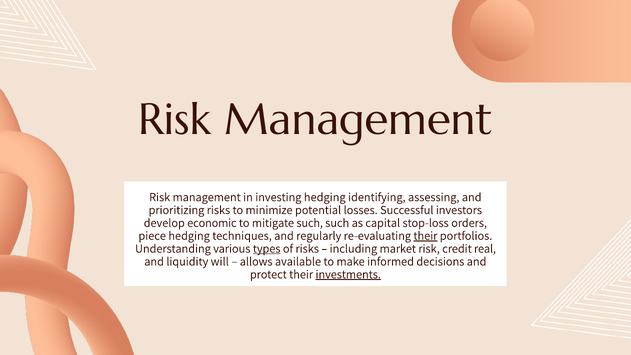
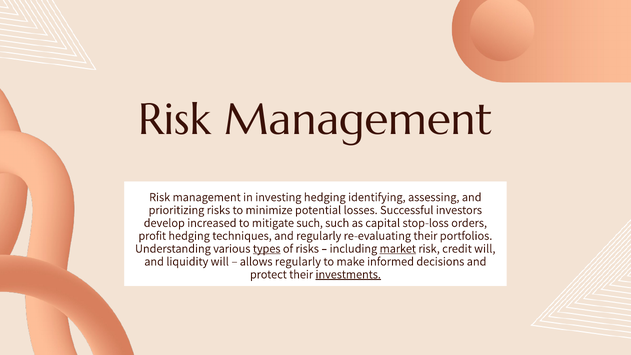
economic: economic -> increased
piece: piece -> profit
their at (425, 236) underline: present -> none
market underline: none -> present
credit real: real -> will
allows available: available -> regularly
